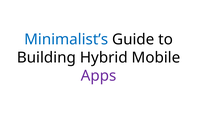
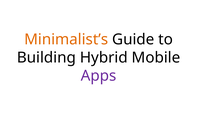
Minimalist’s colour: blue -> orange
